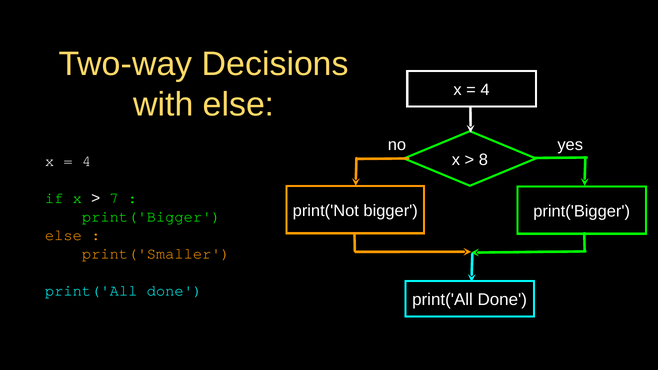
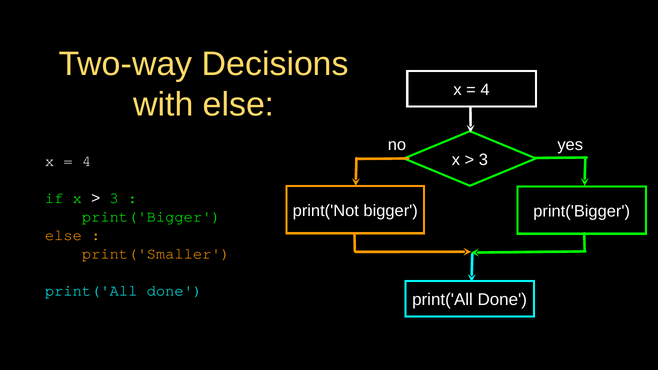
8 at (483, 160): 8 -> 3
7 at (114, 198): 7 -> 3
